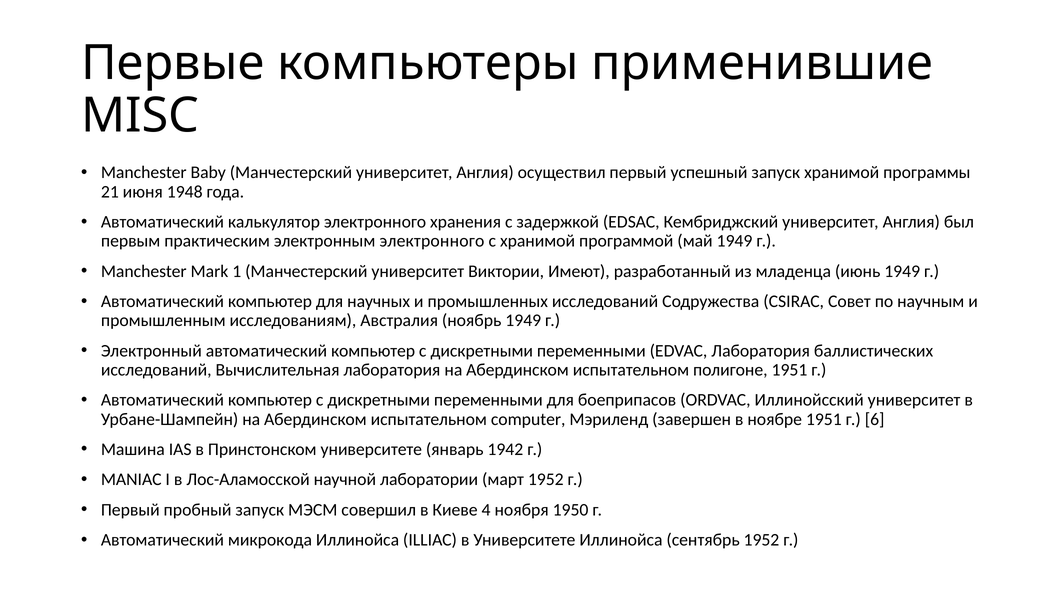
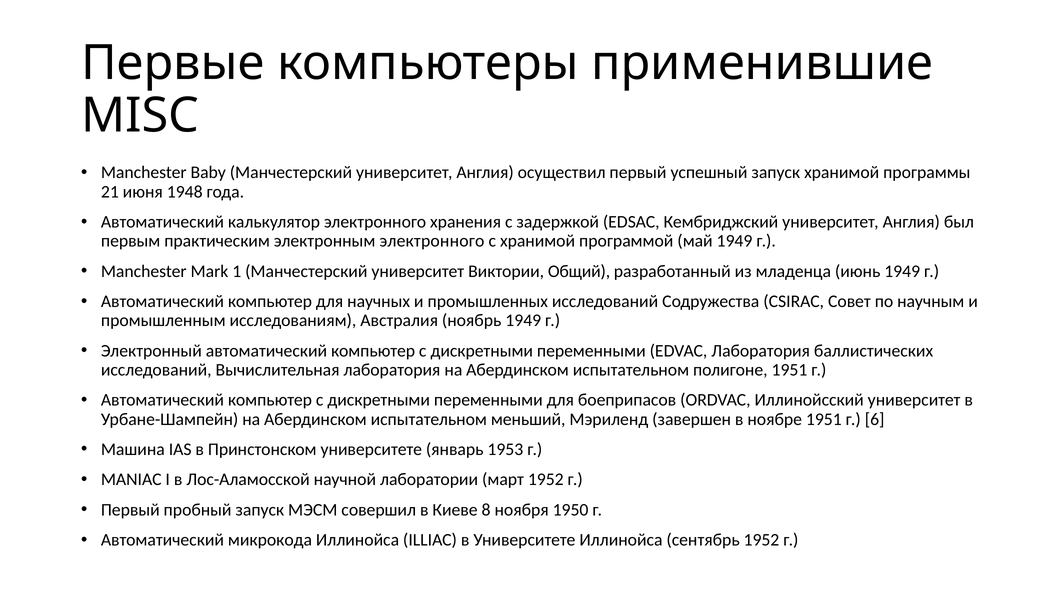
Имеют: Имеют -> Общий
computer: computer -> меньший
1942: 1942 -> 1953
4: 4 -> 8
